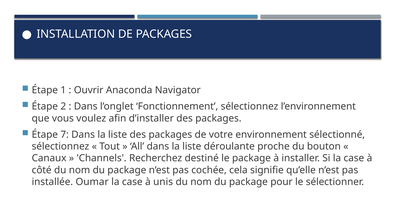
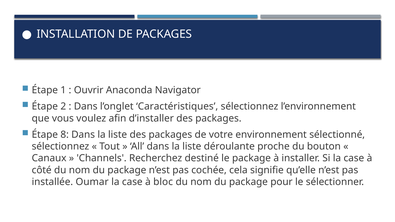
Fonctionnement: Fonctionnement -> Caractéristiques
7: 7 -> 8
unis: unis -> bloc
